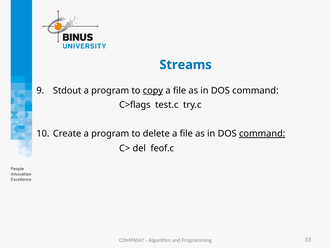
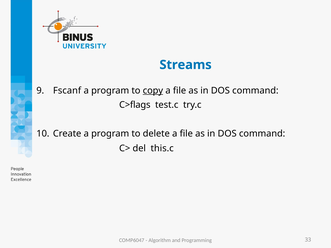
Stdout: Stdout -> Fscanf
command at (262, 134) underline: present -> none
feof.c: feof.c -> this.c
